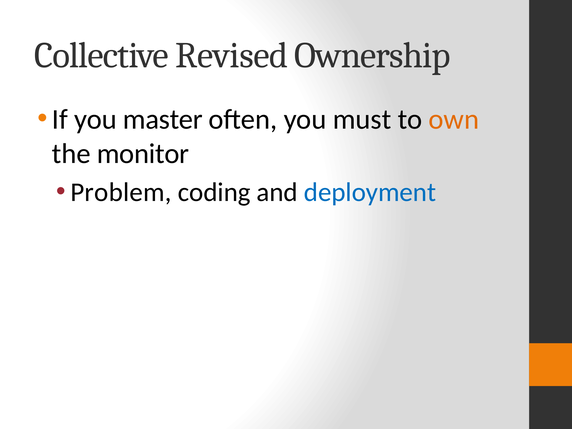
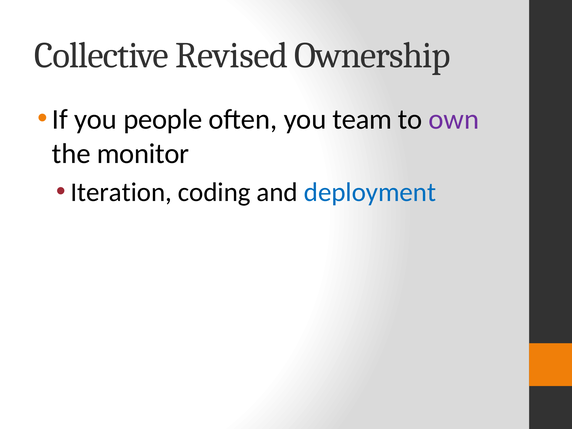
master: master -> people
must: must -> team
own colour: orange -> purple
Problem: Problem -> Iteration
